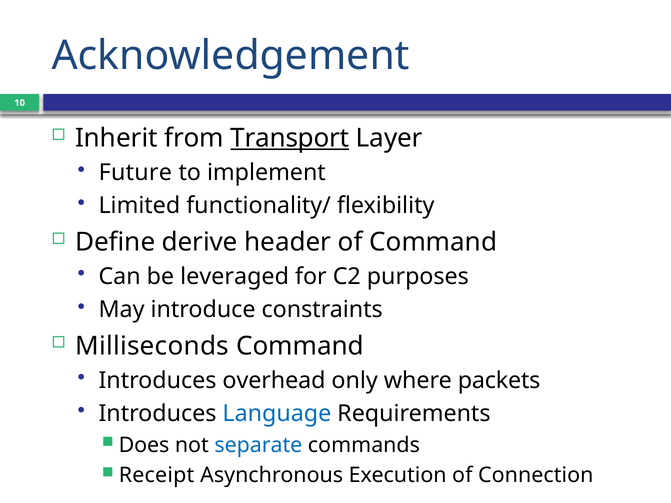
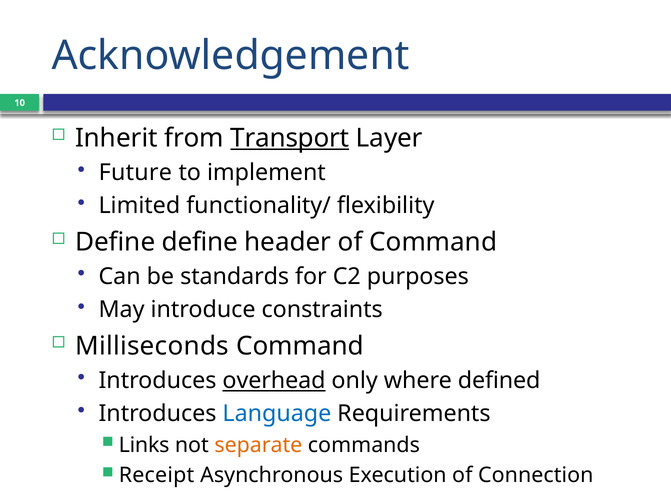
Define derive: derive -> define
leveraged: leveraged -> standards
overhead underline: none -> present
packets: packets -> defined
Does: Does -> Links
separate colour: blue -> orange
